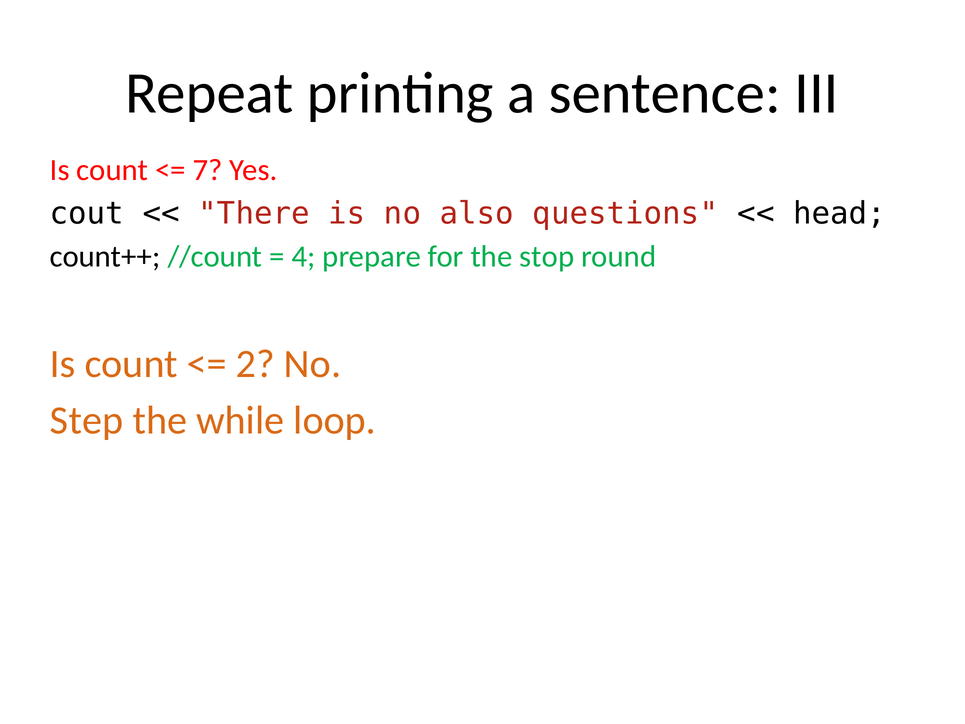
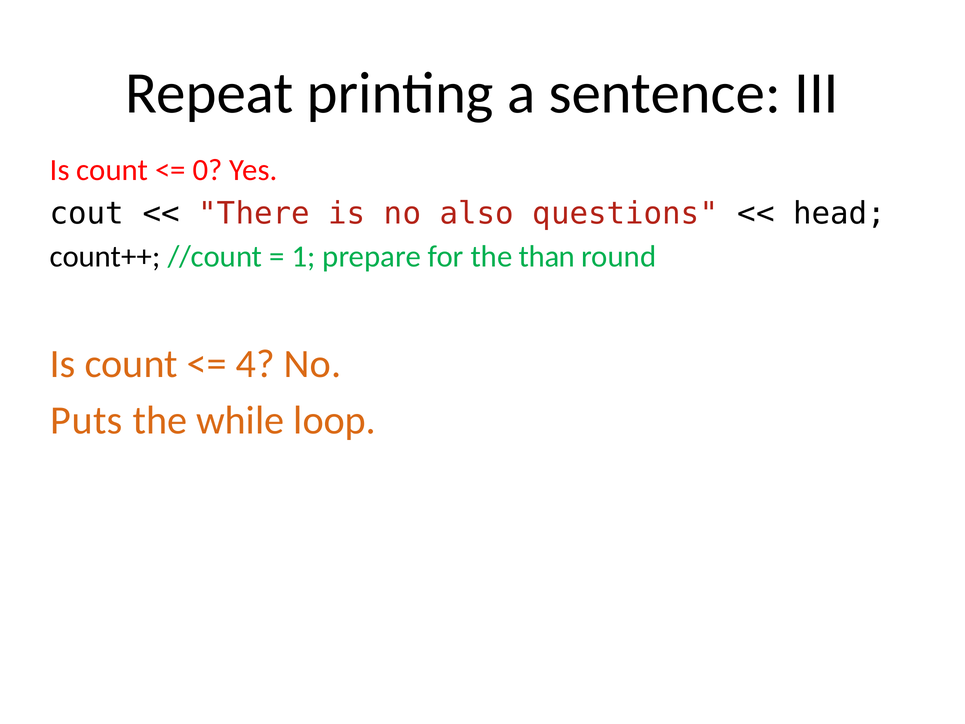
7: 7 -> 0
4: 4 -> 1
stop: stop -> than
2: 2 -> 4
Step: Step -> Puts
